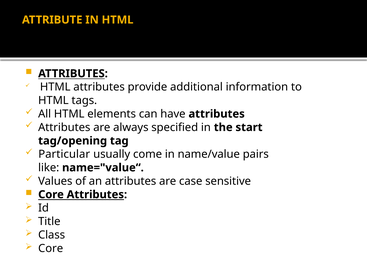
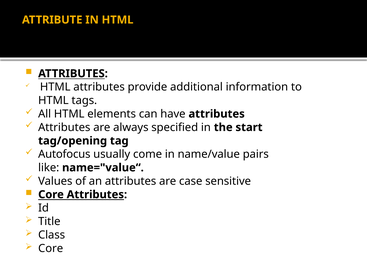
Particular: Particular -> Autofocus
